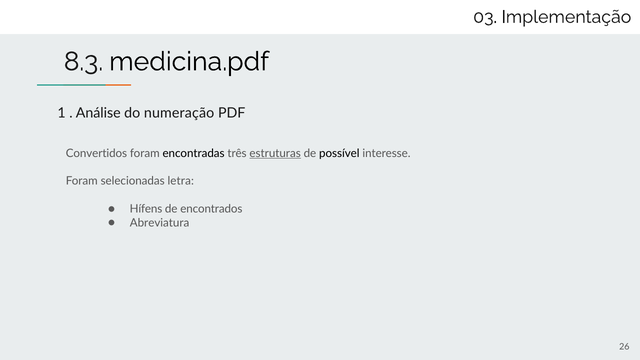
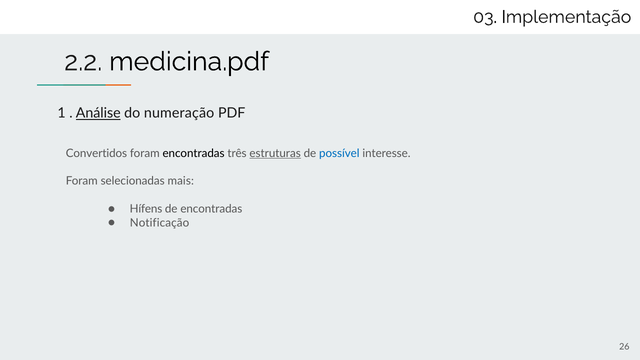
8.3: 8.3 -> 2.2
Análise underline: none -> present
possível colour: black -> blue
letra: letra -> mais
de encontrados: encontrados -> encontradas
Abreviatura: Abreviatura -> Notificação
